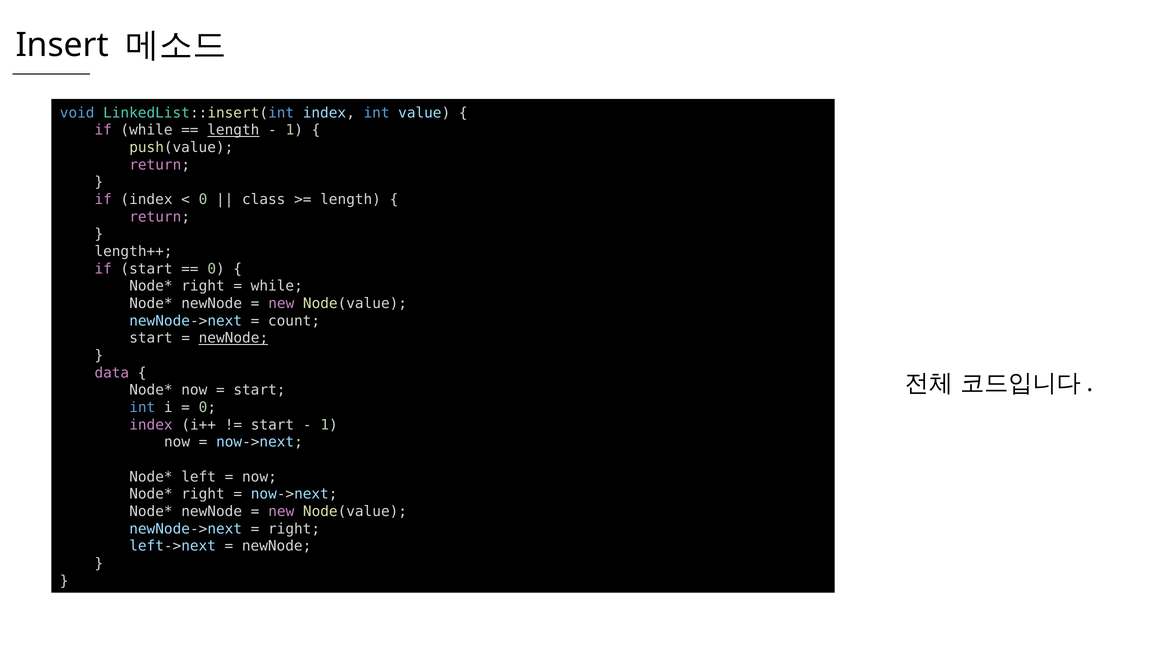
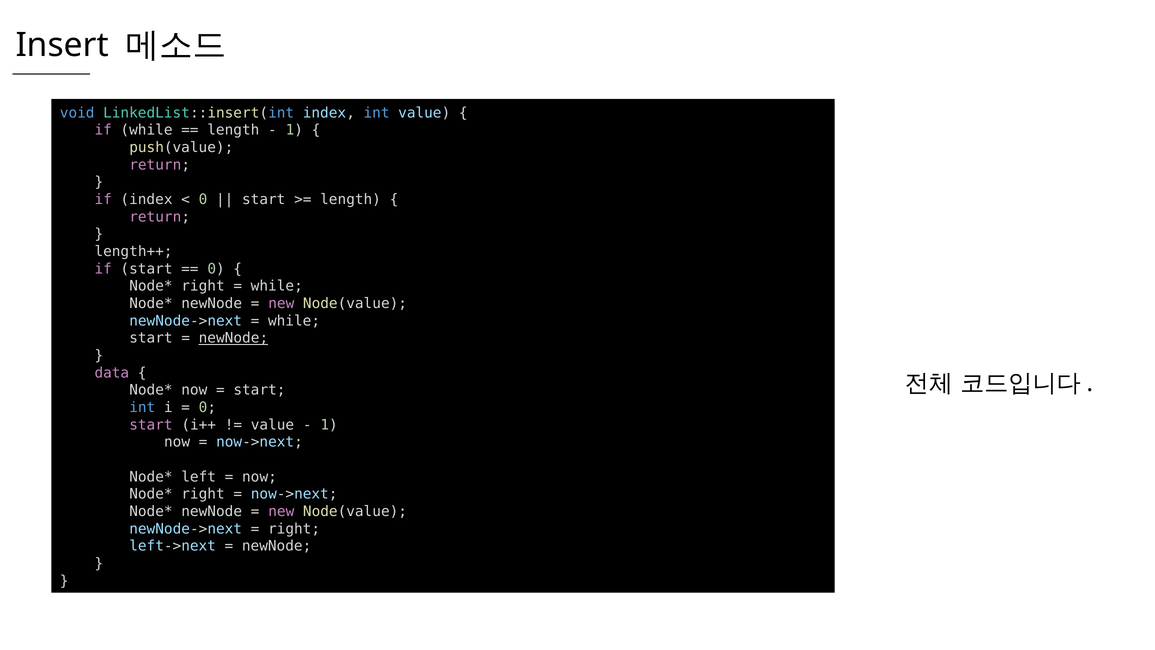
length at (233, 130) underline: present -> none
class at (264, 199): class -> start
count at (294, 321): count -> while
index at (151, 425): index -> start
start at (272, 425): start -> value
